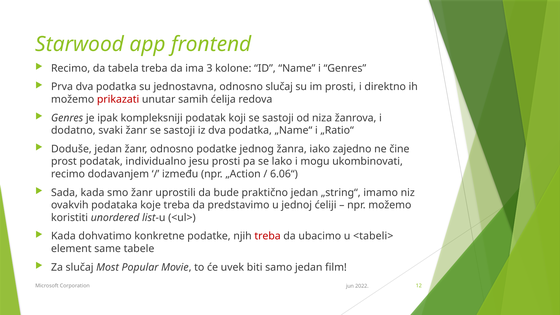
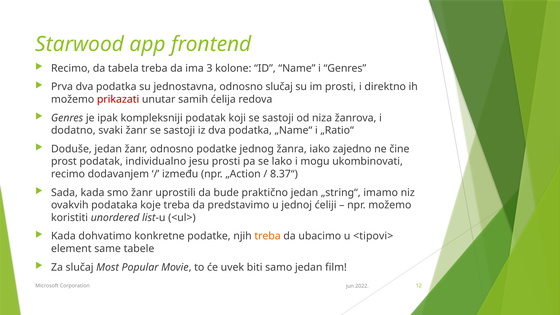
6.06“: 6.06“ -> 8.37“
treba at (268, 236) colour: red -> orange
<tabeli>: <tabeli> -> <tipovi>
